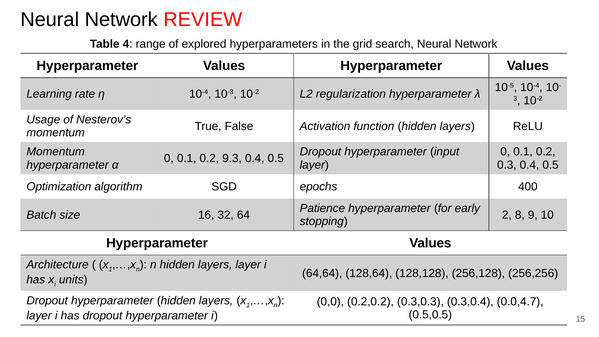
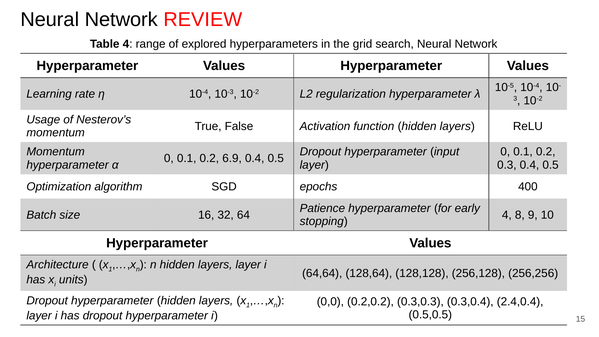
9.3: 9.3 -> 6.9
2 at (507, 215): 2 -> 4
0.0,4.7: 0.0,4.7 -> 2.4,0.4
